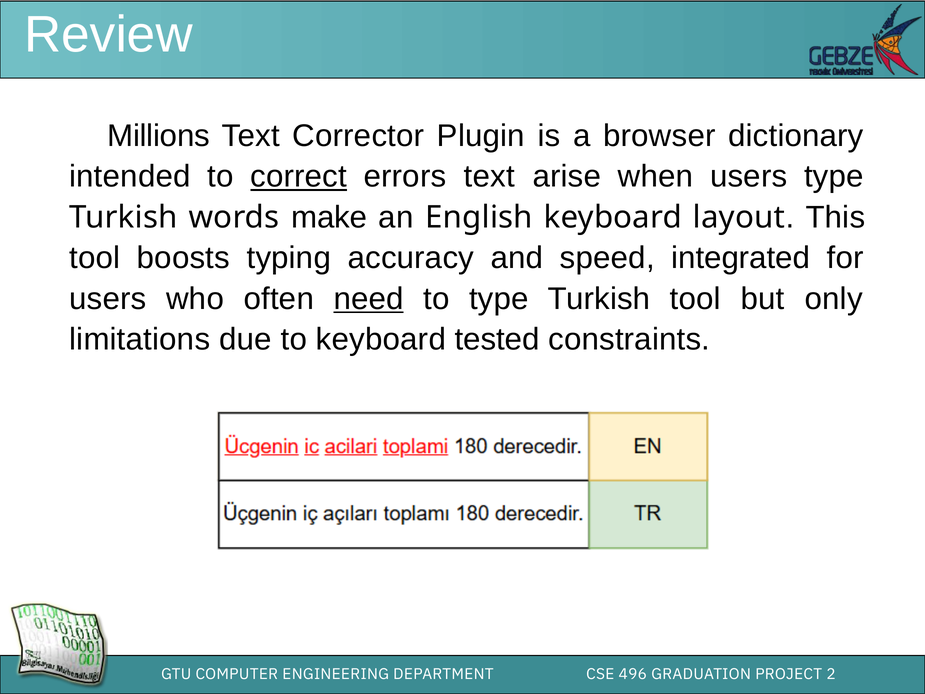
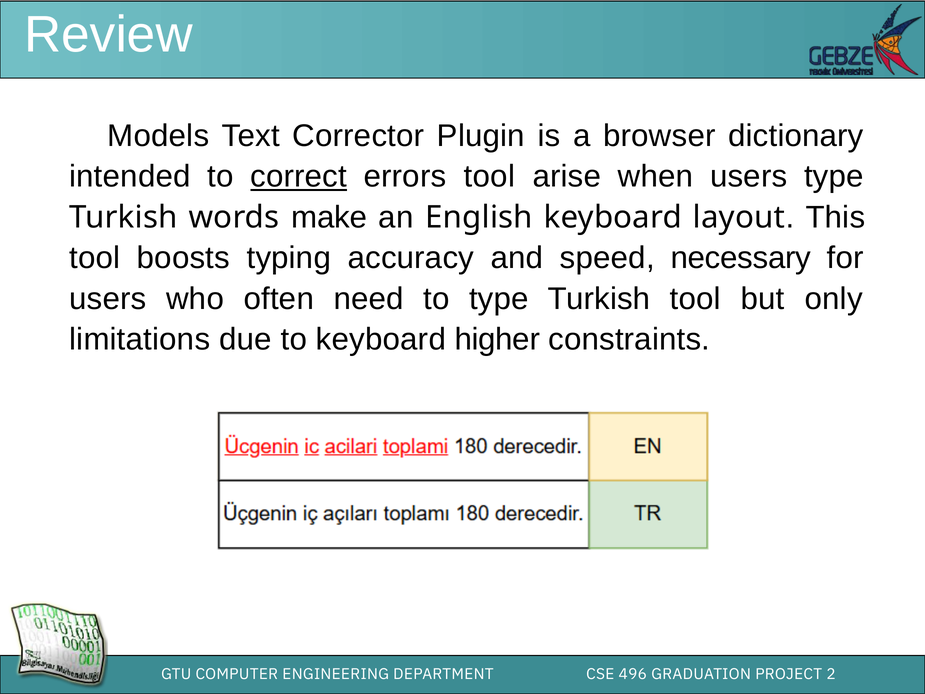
Millions: Millions -> Models
errors text: text -> tool
integrated: integrated -> necessary
need underline: present -> none
tested: tested -> higher
